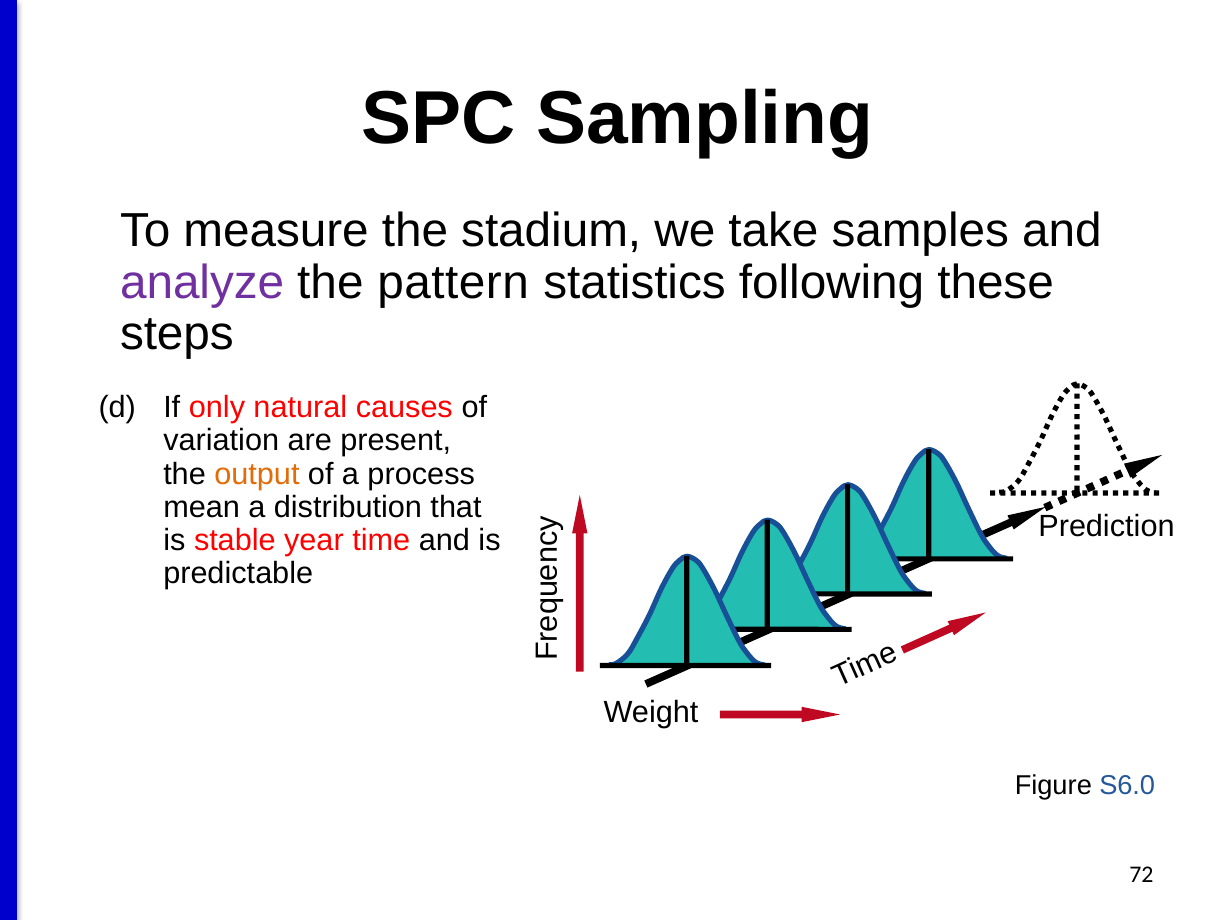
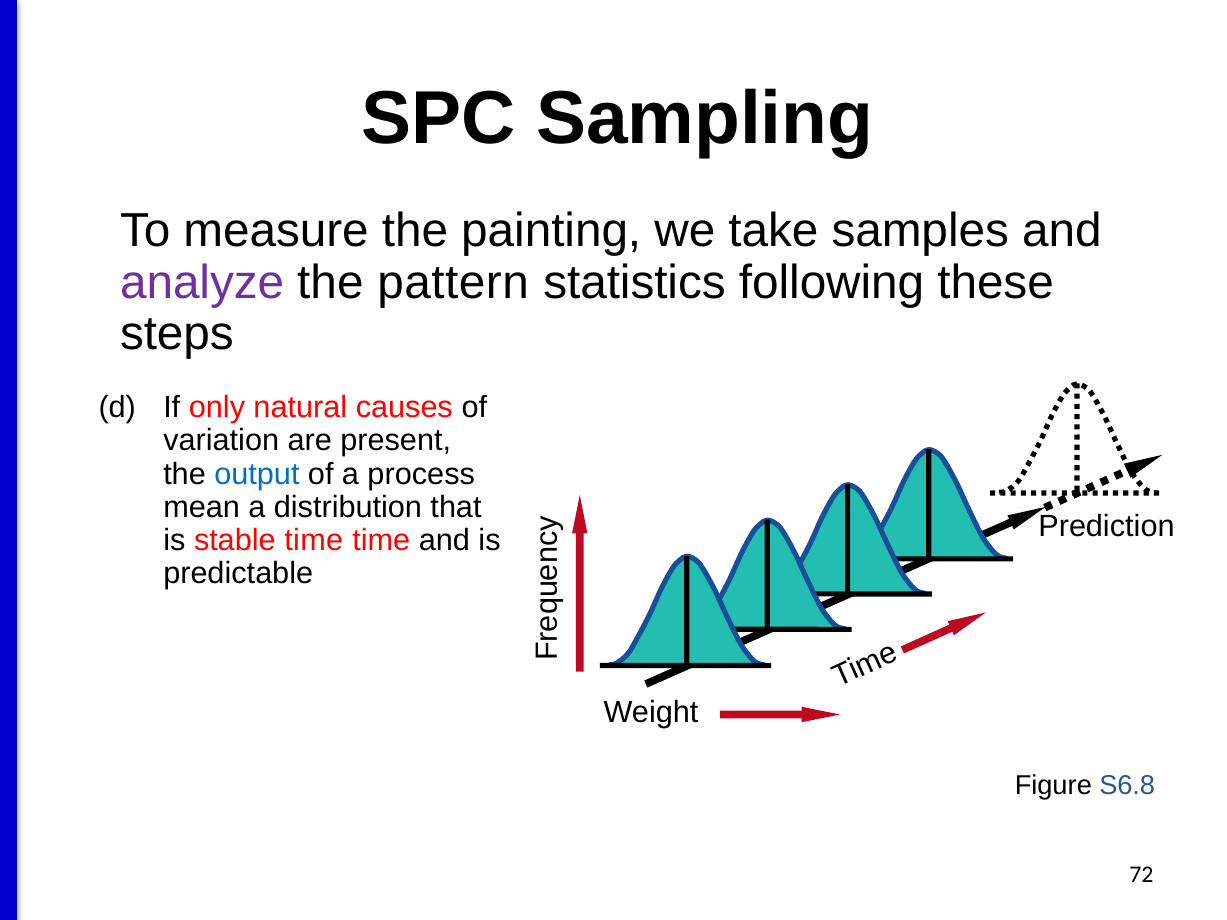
stadium: stadium -> painting
output colour: orange -> blue
stable year: year -> time
S6.0: S6.0 -> S6.8
